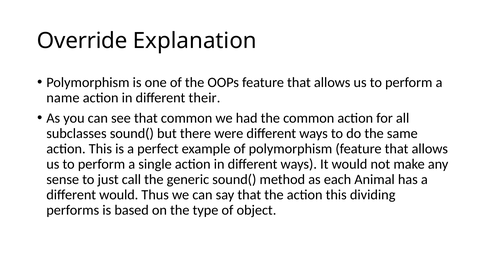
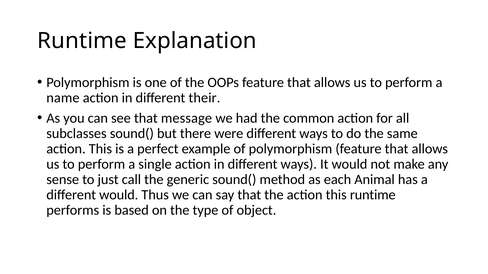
Override at (82, 41): Override -> Runtime
that common: common -> message
this dividing: dividing -> runtime
